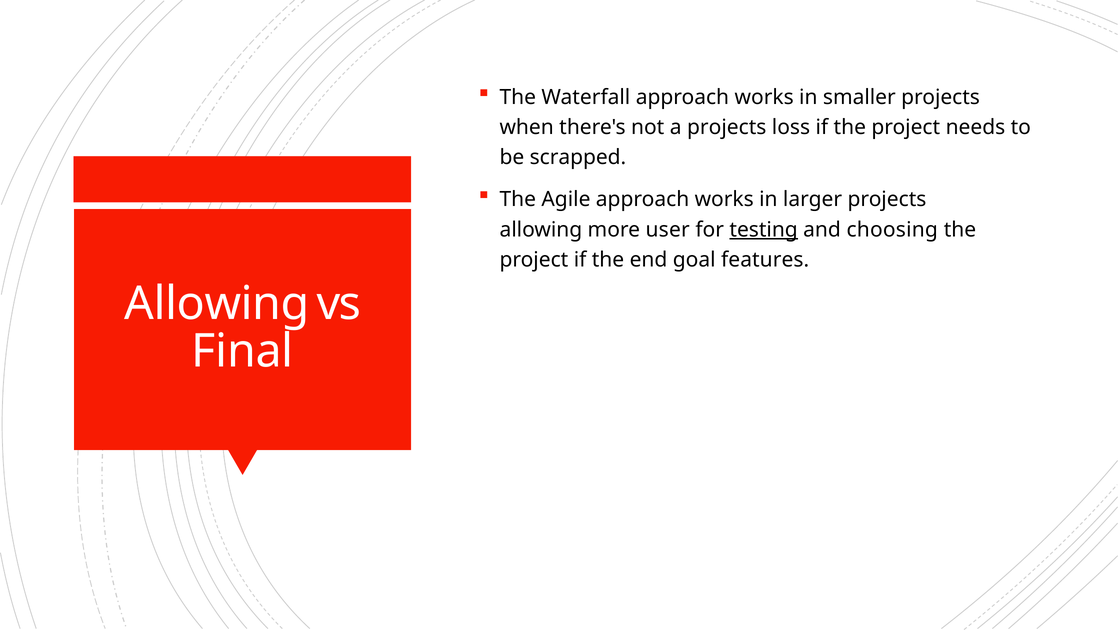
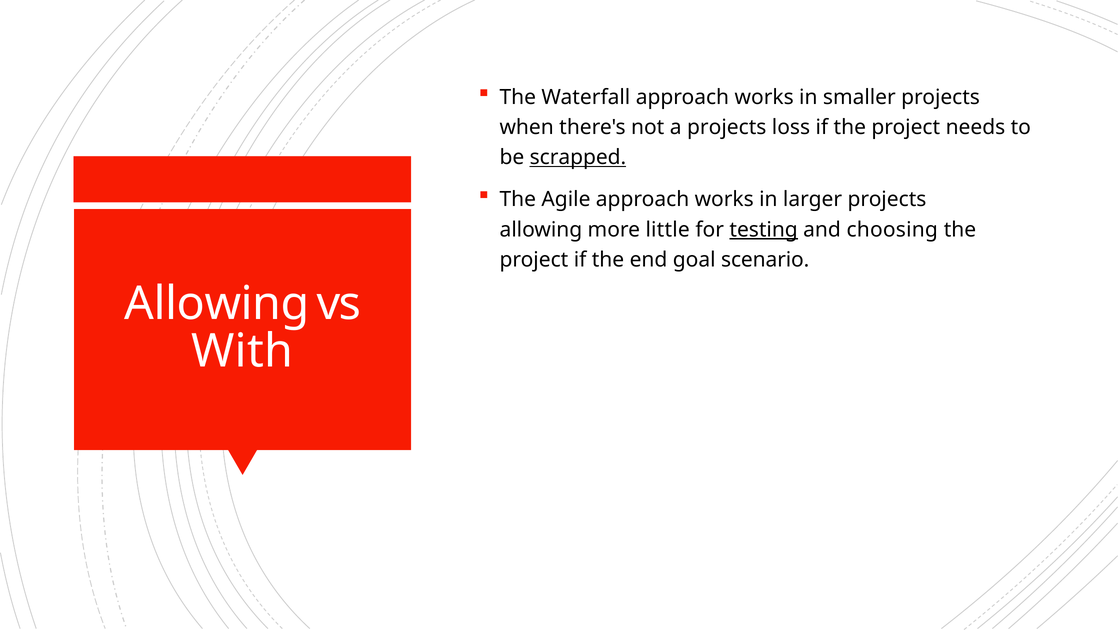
scrapped underline: none -> present
user: user -> little
features: features -> scenario
Final: Final -> With
